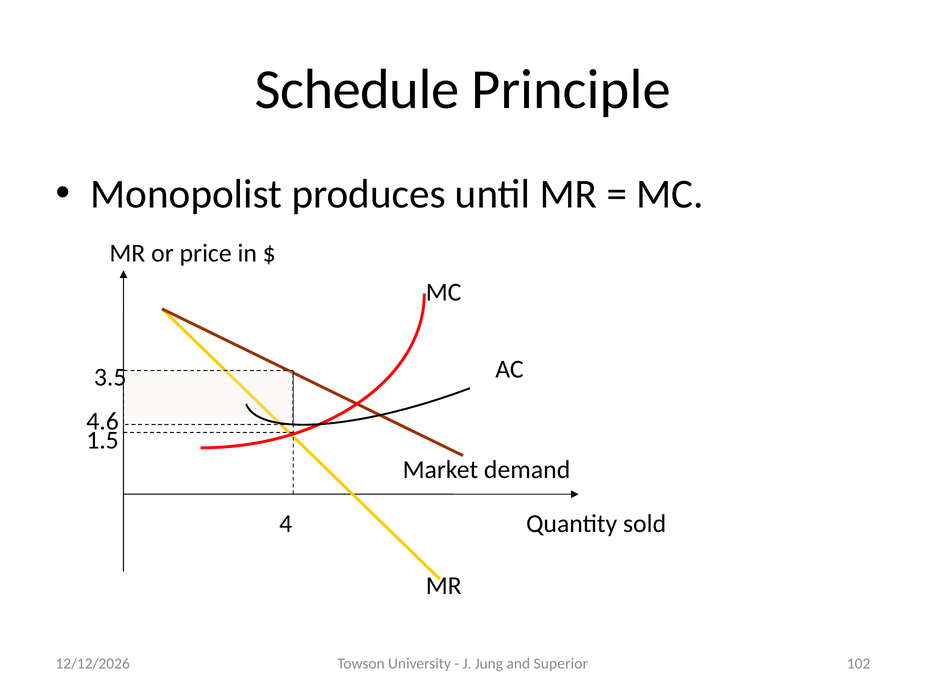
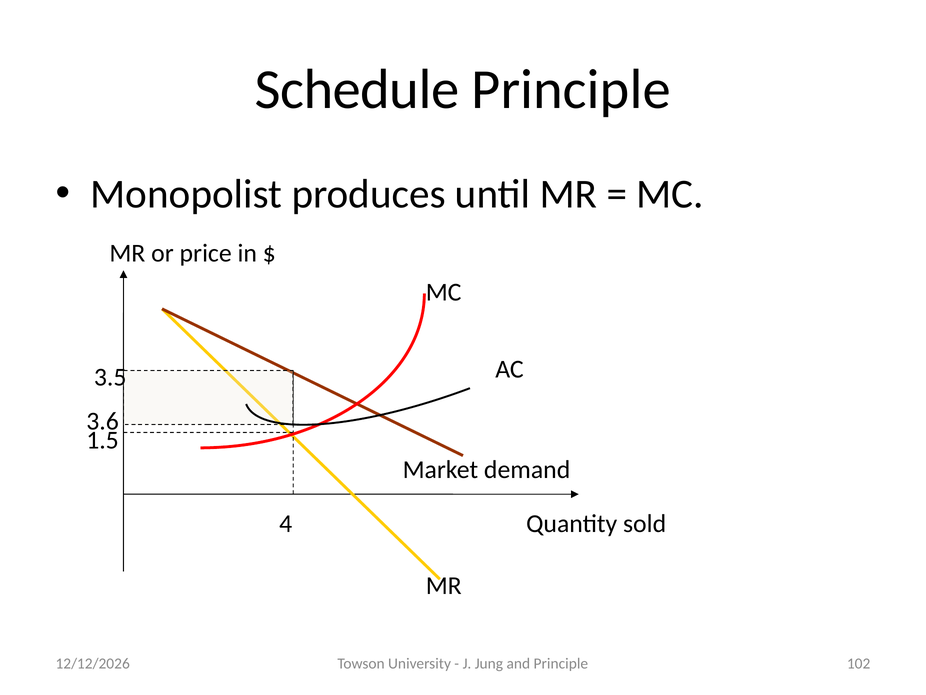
4.6: 4.6 -> 3.6
and Superior: Superior -> Principle
